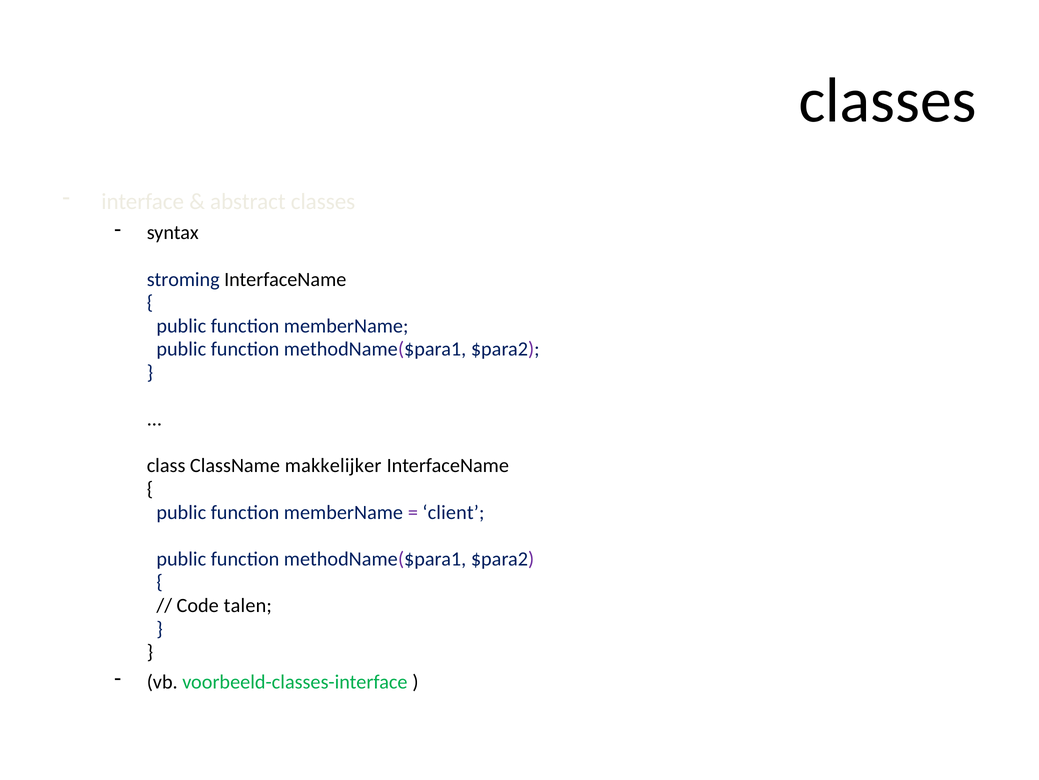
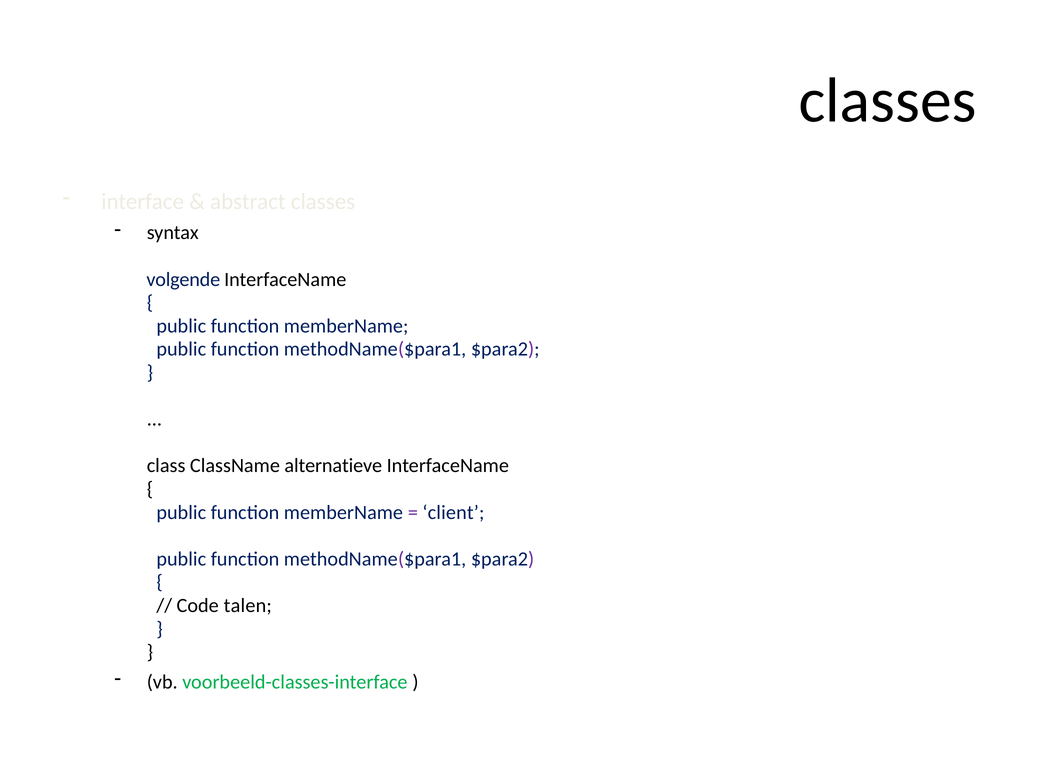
stroming: stroming -> volgende
makkelijker: makkelijker -> alternatieve
